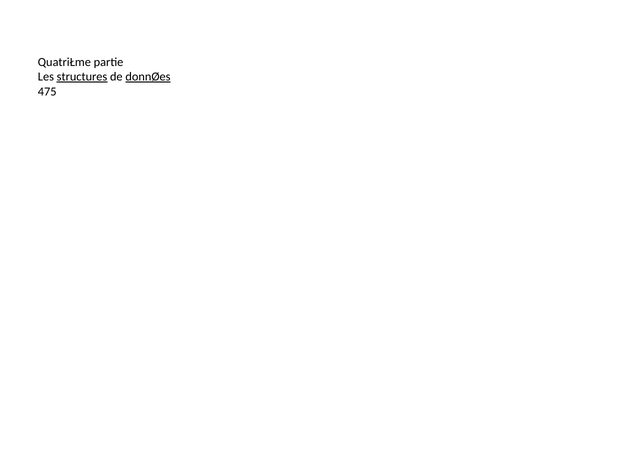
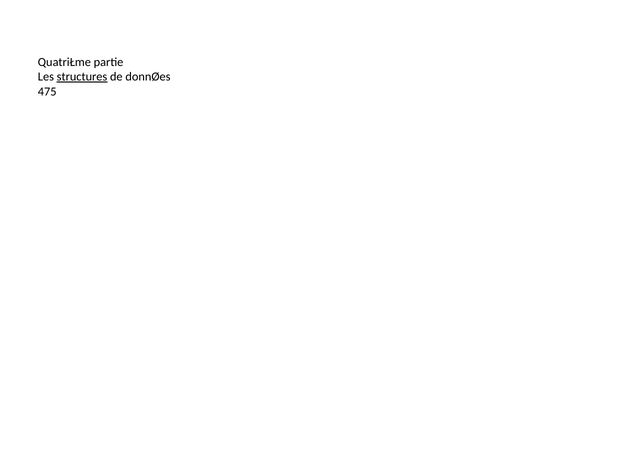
donnØes underline: present -> none
